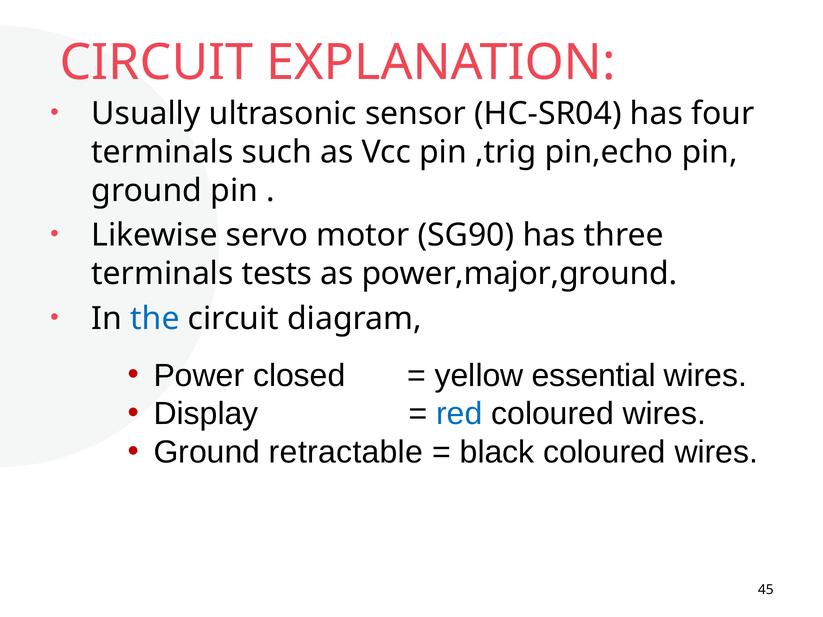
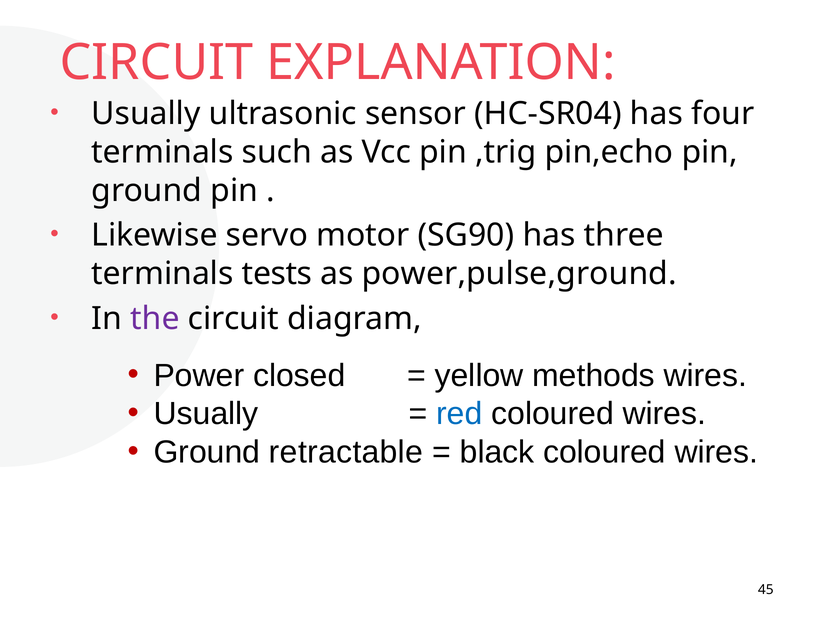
power,major,ground: power,major,ground -> power,pulse,ground
the colour: blue -> purple
essential: essential -> methods
Display at (206, 414): Display -> Usually
